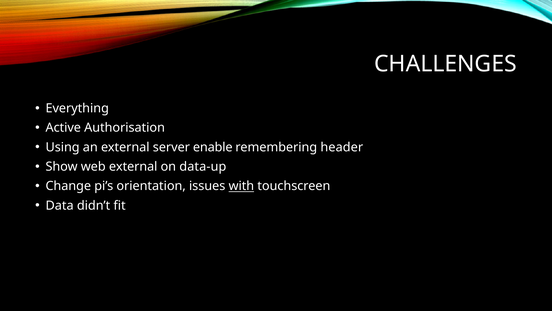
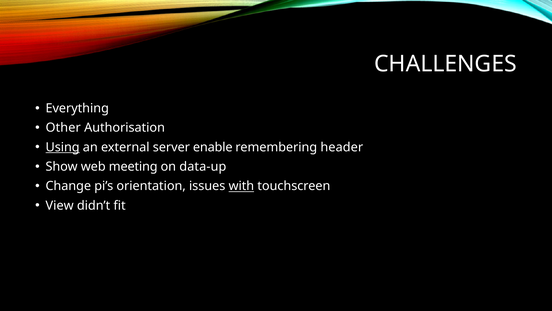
Active: Active -> Other
Using underline: none -> present
web external: external -> meeting
Data: Data -> View
